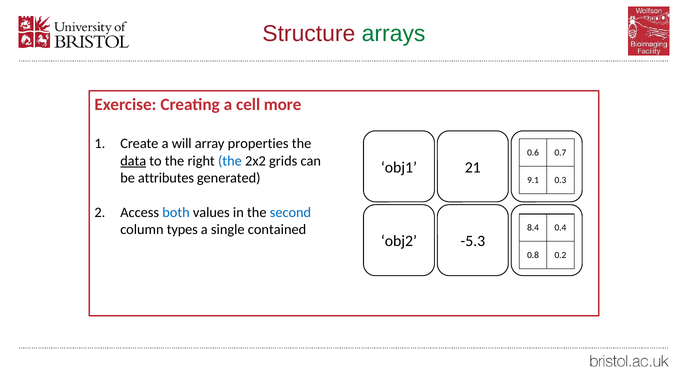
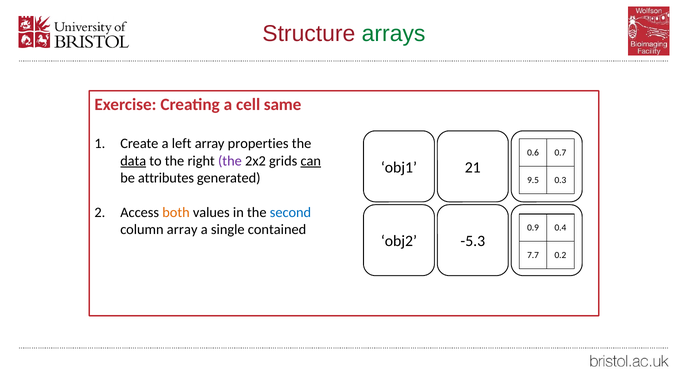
more: more -> same
will: will -> left
the at (230, 161) colour: blue -> purple
can underline: none -> present
9.1: 9.1 -> 9.5
both colour: blue -> orange
column types: types -> array
8.4: 8.4 -> 0.9
0.8: 0.8 -> 7.7
